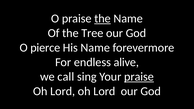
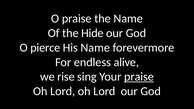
the at (103, 19) underline: present -> none
Tree: Tree -> Hide
call: call -> rise
